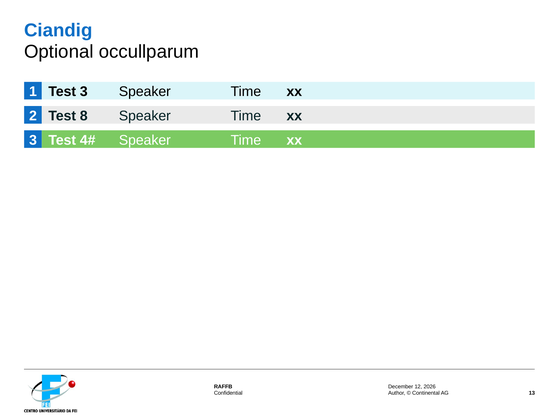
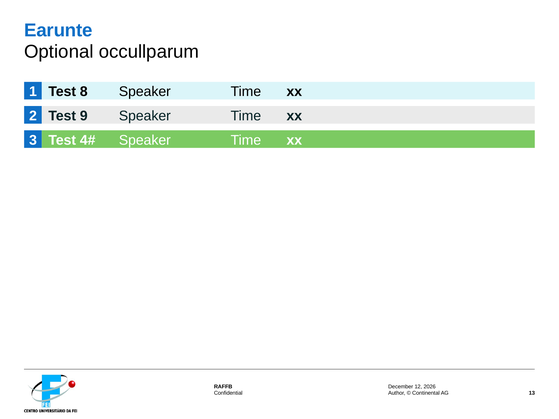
Ciandig: Ciandig -> Earunte
Test 3: 3 -> 8
8: 8 -> 9
